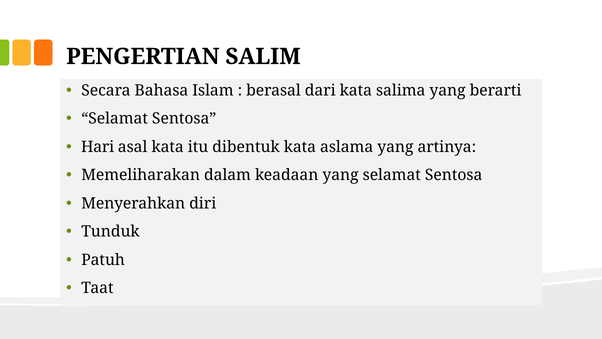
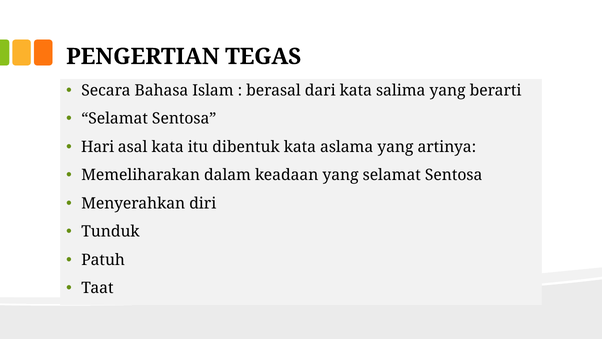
SALIM: SALIM -> TEGAS
